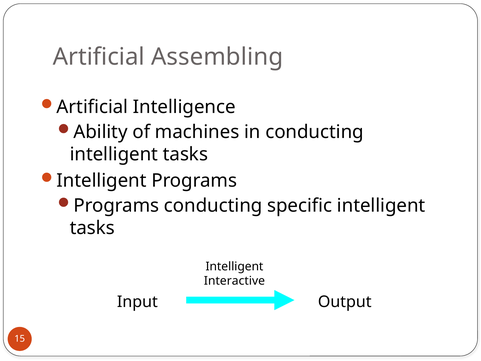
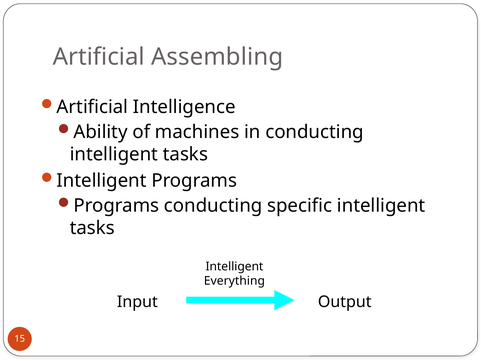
Interactive: Interactive -> Everything
